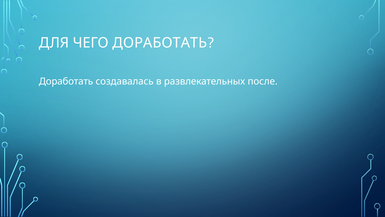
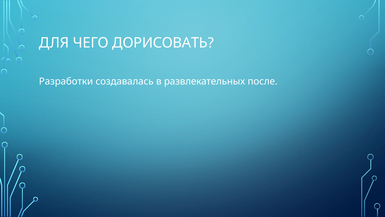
ЧЕГО ДОРАБОТАТЬ: ДОРАБОТАТЬ -> ДОРИСОВАТЬ
Доработать at (66, 81): Доработать -> Разработки
